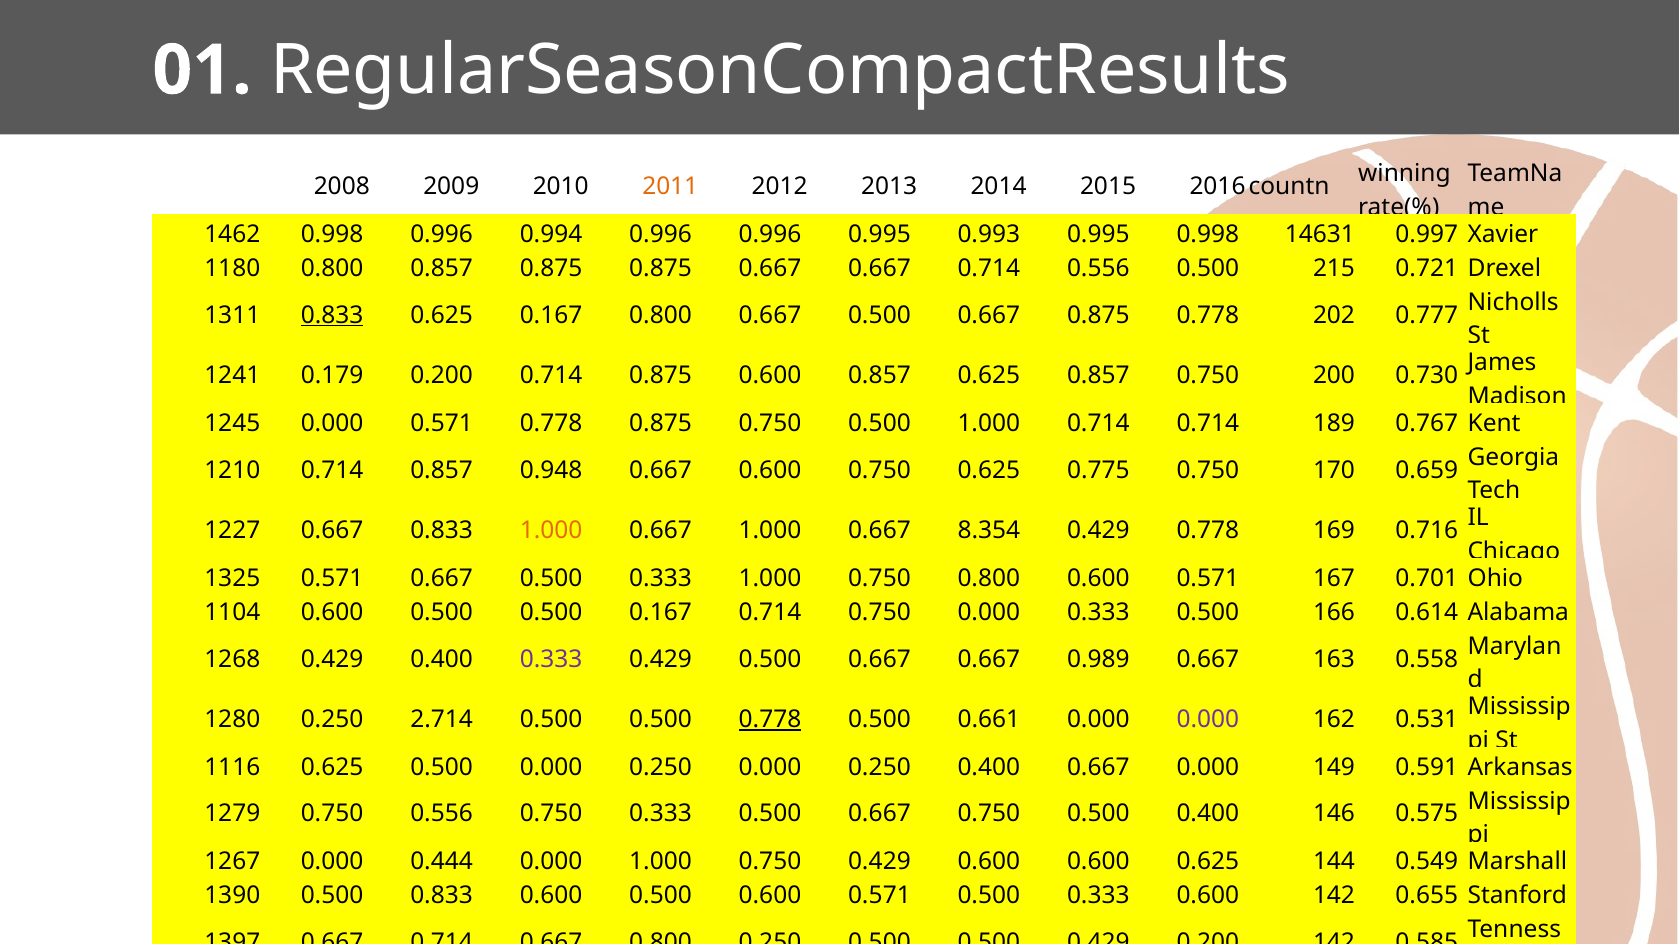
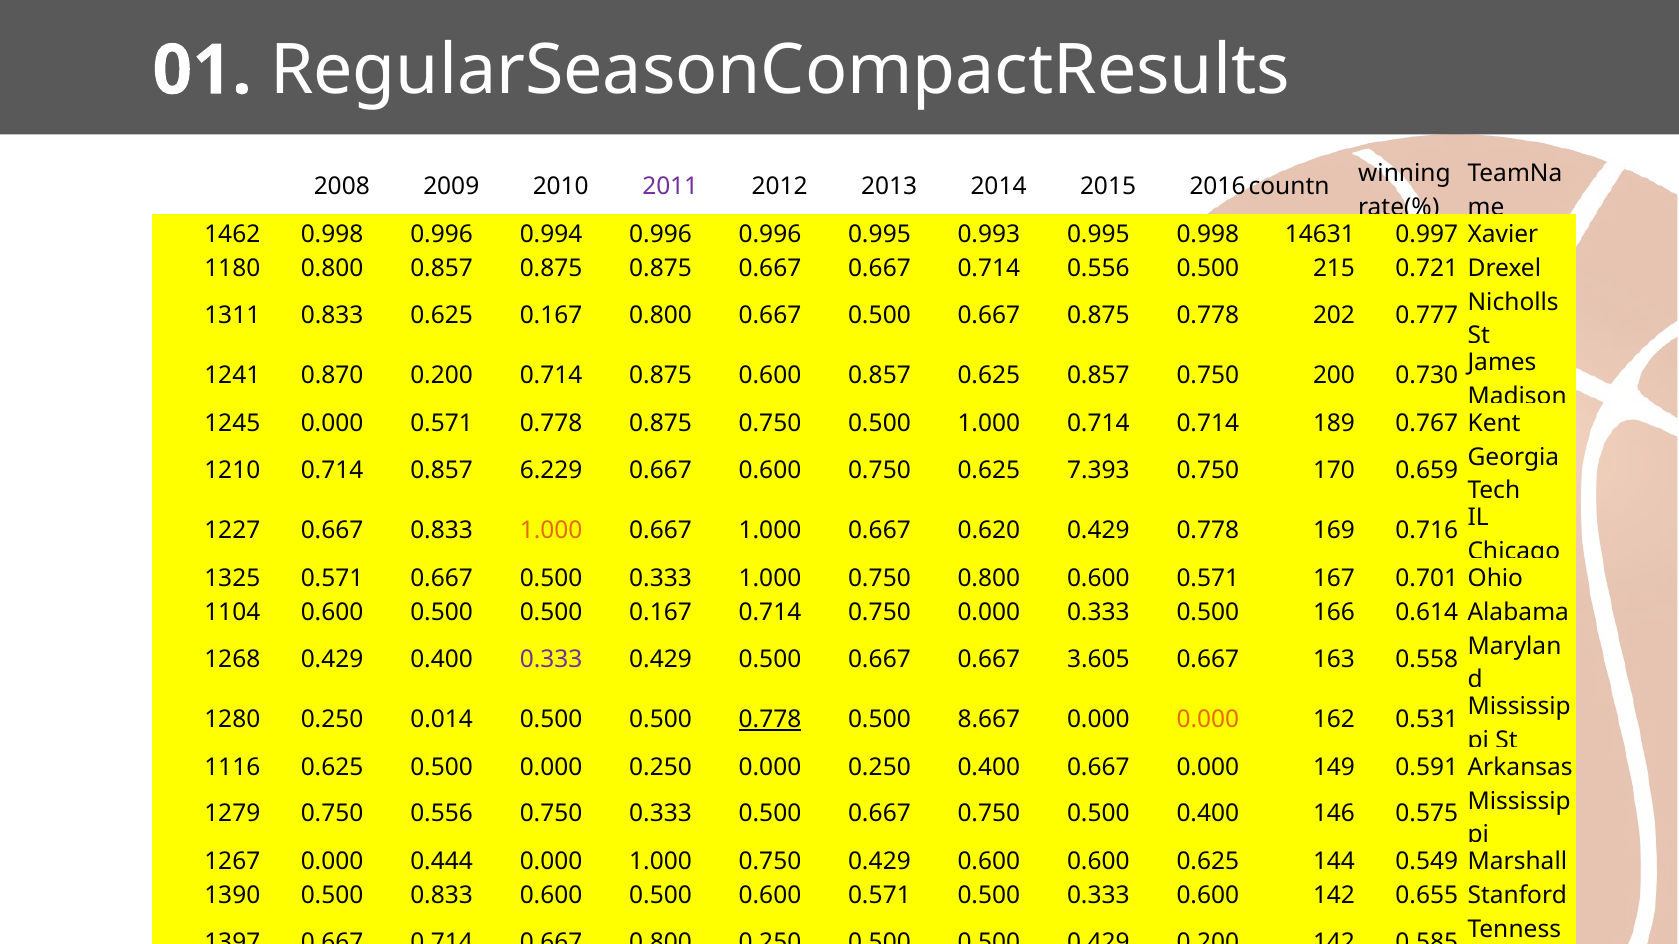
2011 colour: orange -> purple
0.833 at (332, 315) underline: present -> none
0.179: 0.179 -> 0.870
0.948: 0.948 -> 6.229
0.775: 0.775 -> 7.393
8.354: 8.354 -> 0.620
0.989: 0.989 -> 3.605
2.714: 2.714 -> 0.014
0.661: 0.661 -> 8.667
0.000 at (1208, 720) colour: purple -> orange
